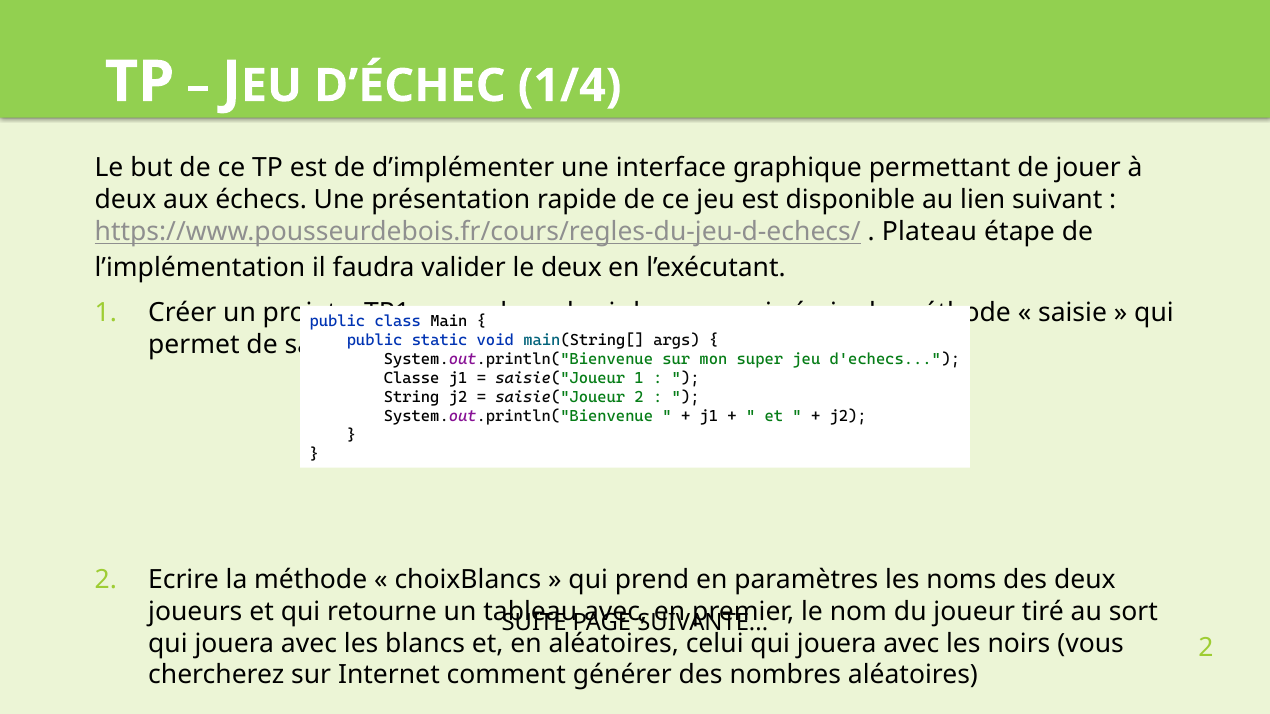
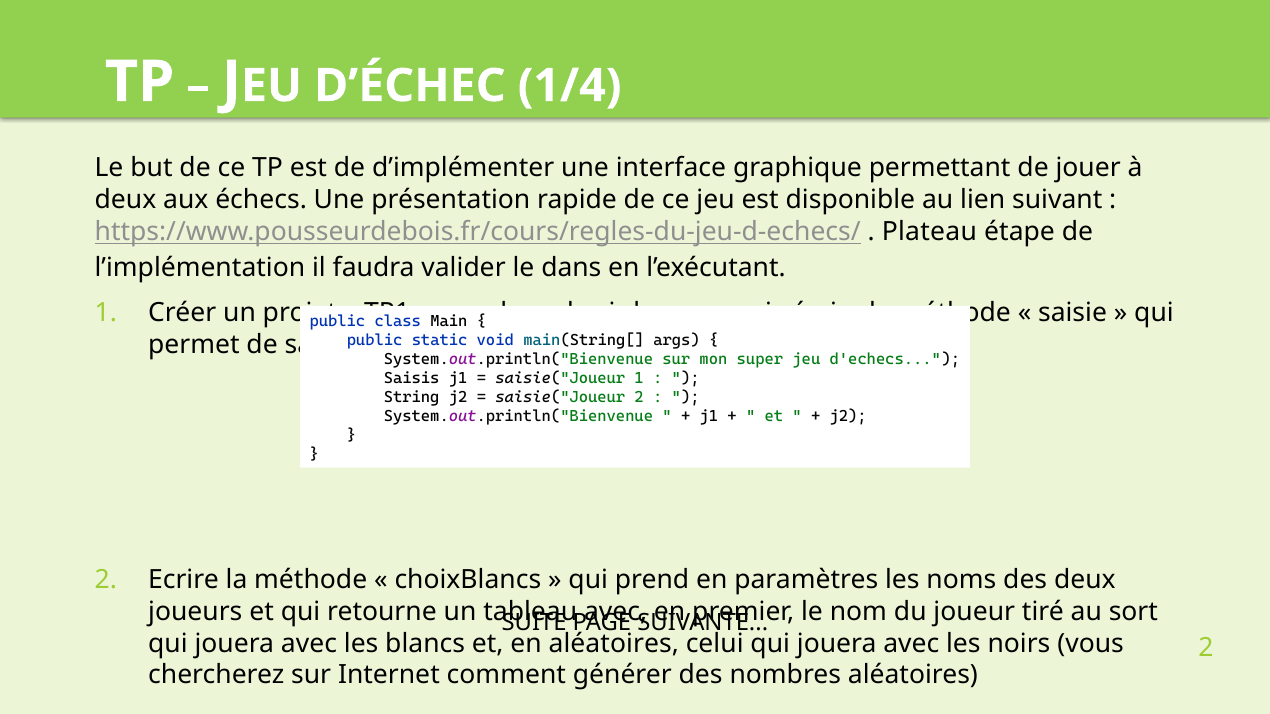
le deux: deux -> dans
Classe: Classe -> Saisis
